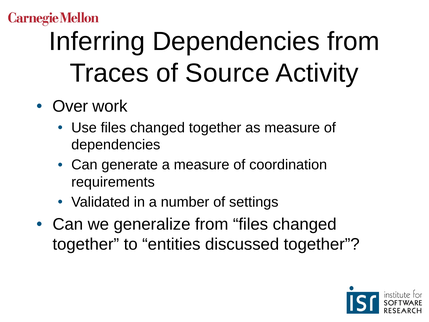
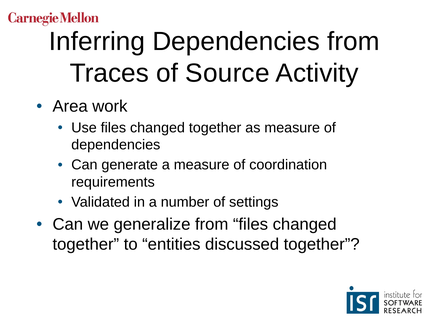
Over: Over -> Area
